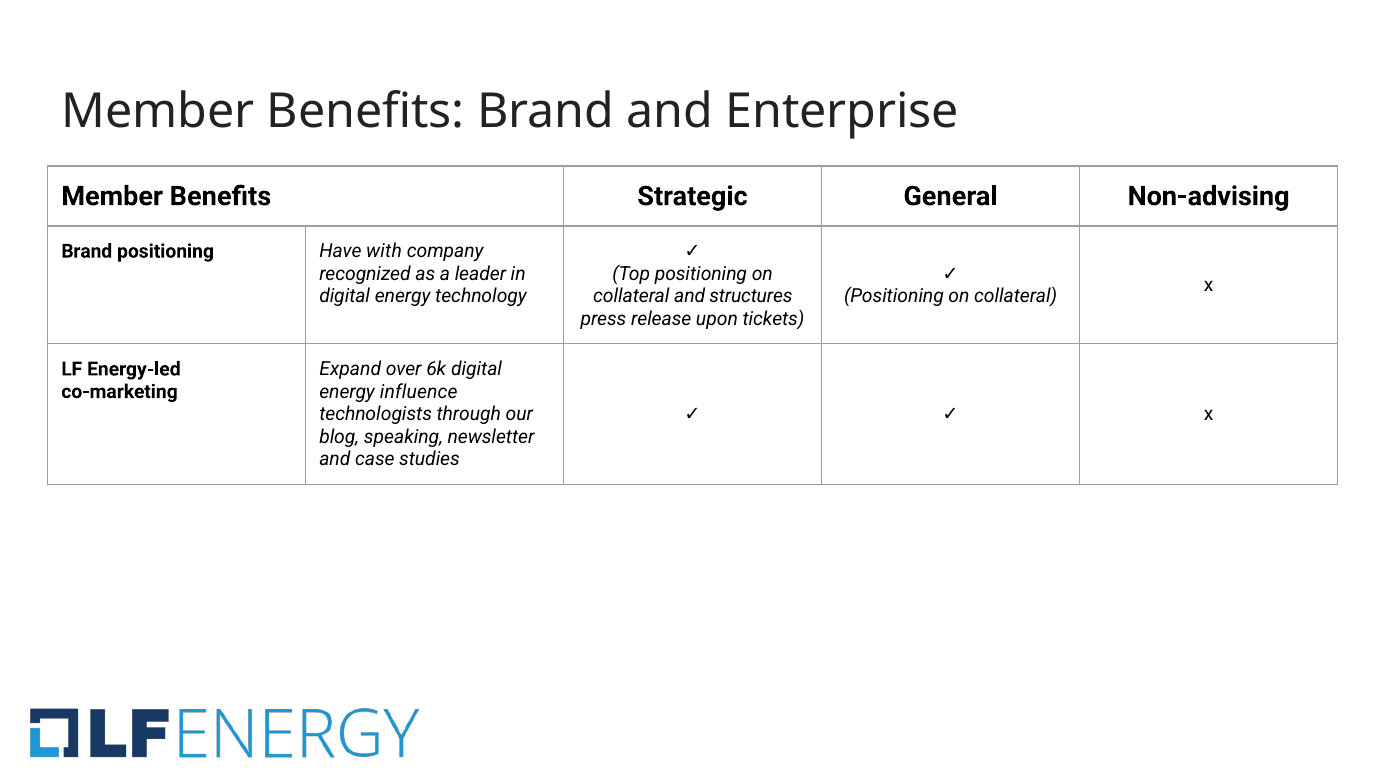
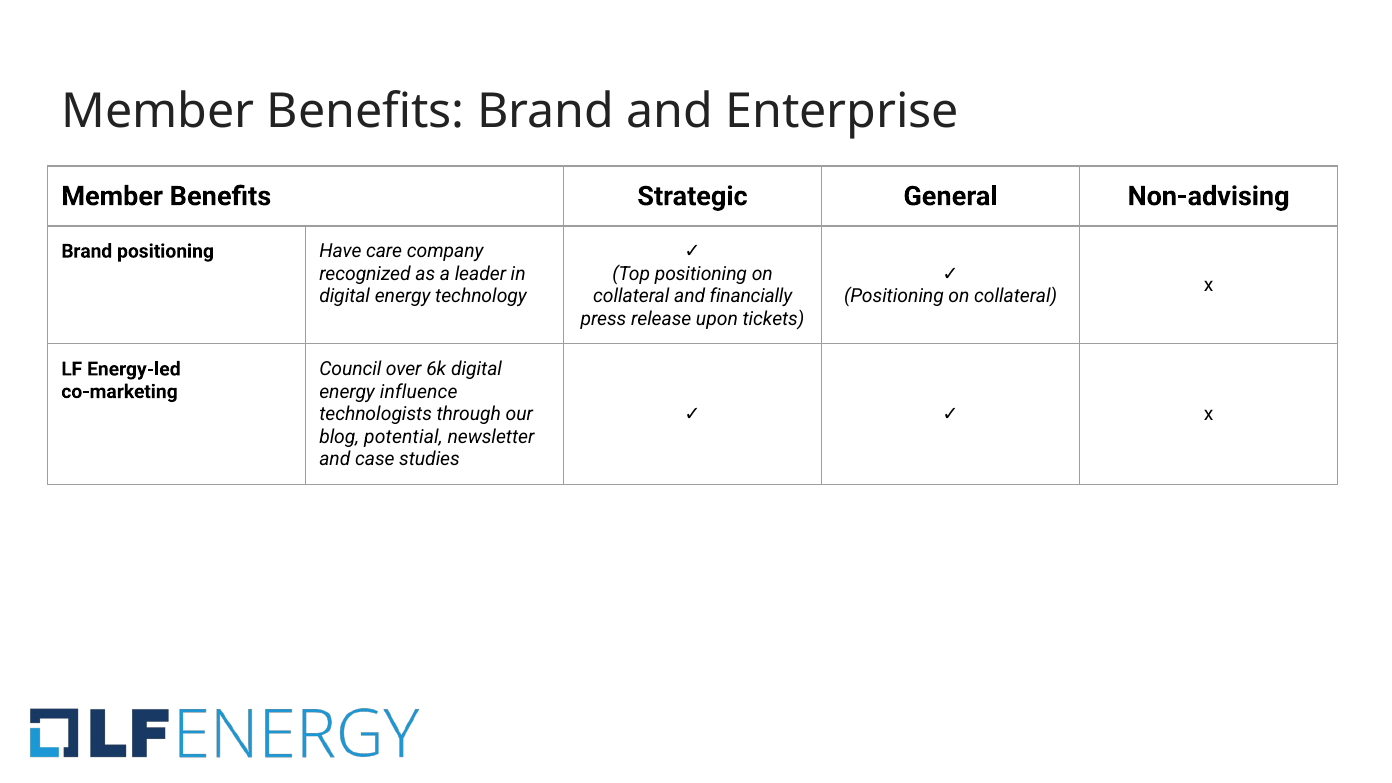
with: with -> care
structures: structures -> financially
Expand: Expand -> Council
speaking: speaking -> potential
